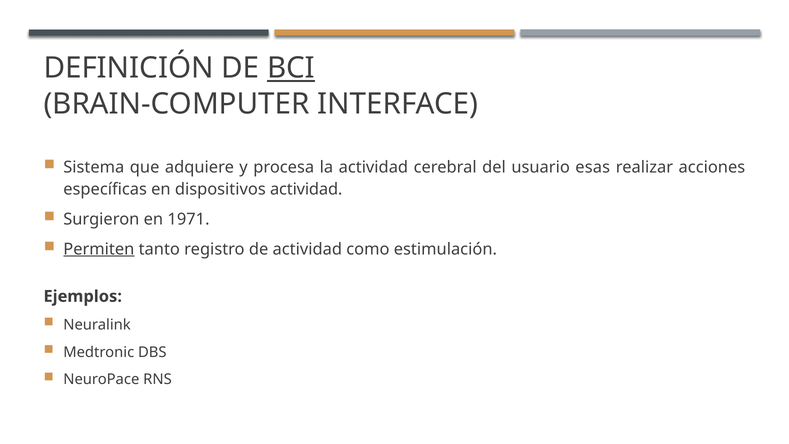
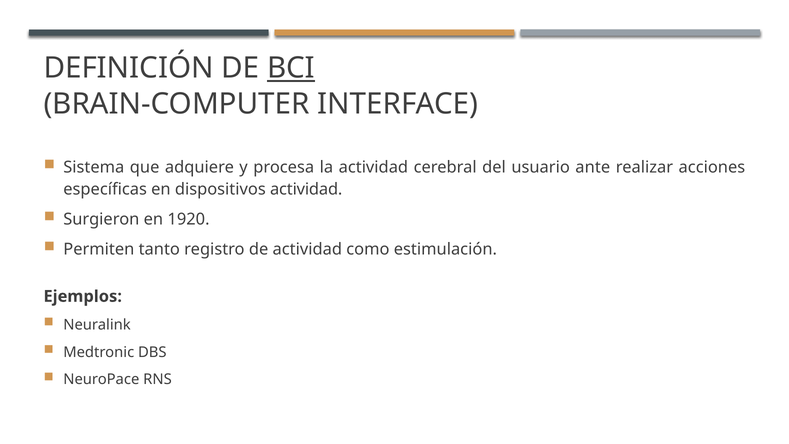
esas: esas -> ante
1971: 1971 -> 1920
Permiten underline: present -> none
